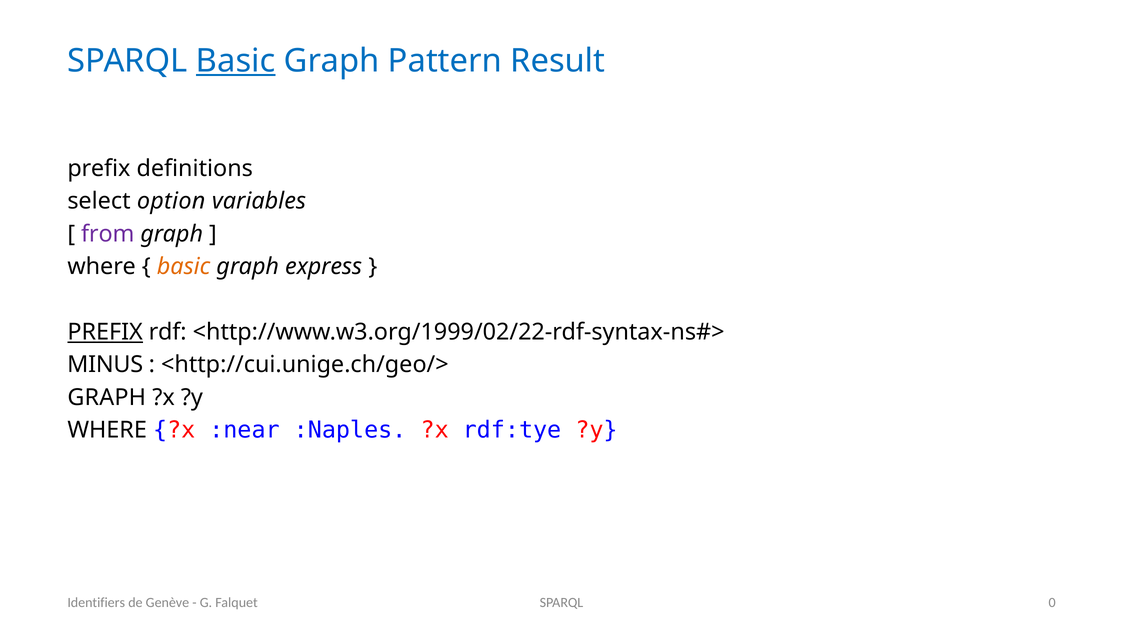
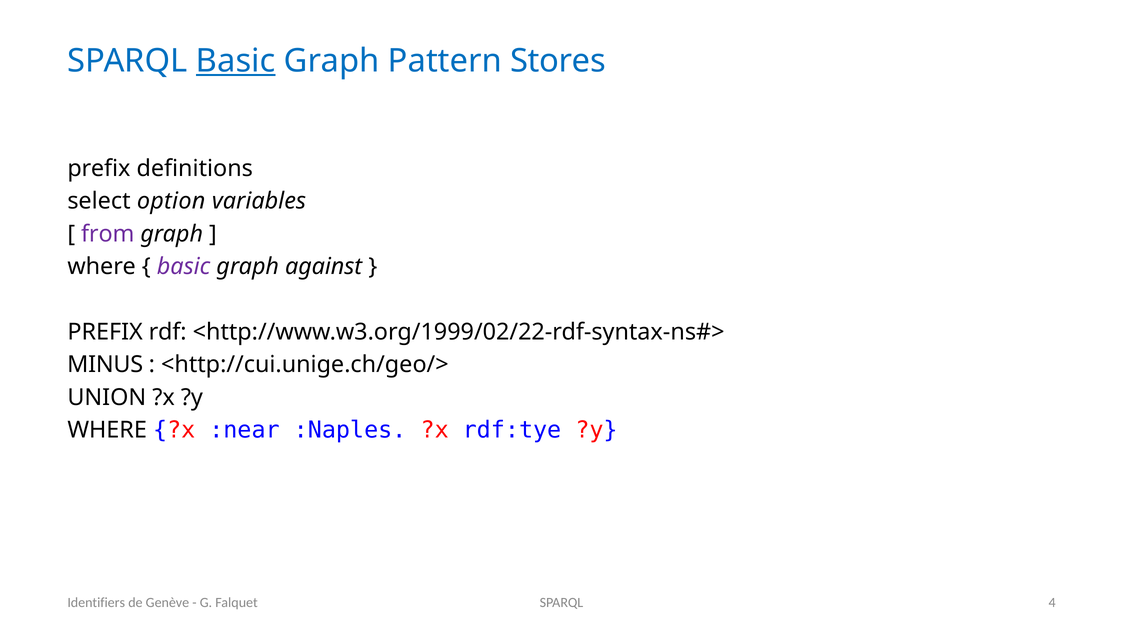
Result: Result -> Stores
basic at (184, 267) colour: orange -> purple
express: express -> against
PREFIX at (105, 332) underline: present -> none
GRAPH at (107, 398): GRAPH -> UNION
0: 0 -> 4
